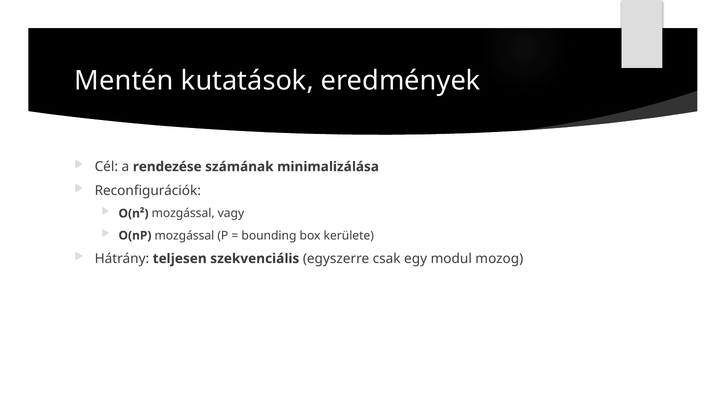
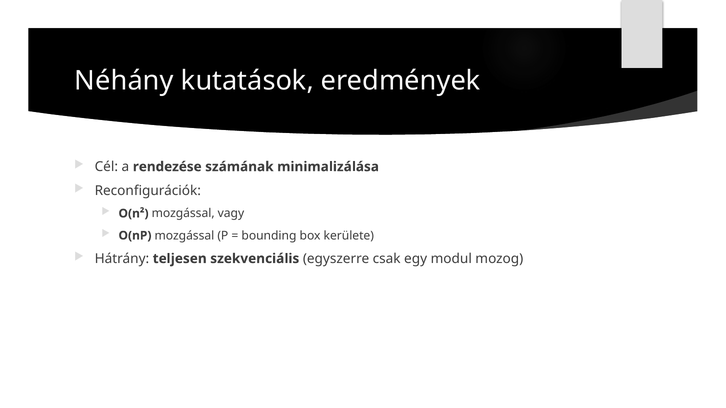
Mentén: Mentén -> Néhány
